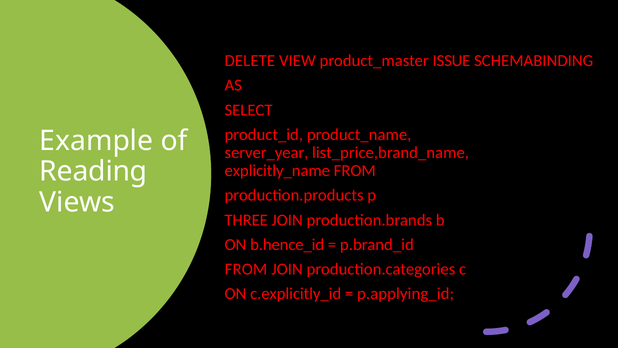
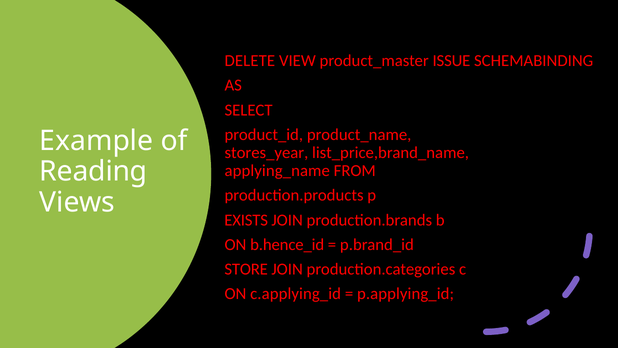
server_year: server_year -> stores_year
explicitly_name: explicitly_name -> applying_name
THREE: THREE -> EXISTS
FROM at (246, 269): FROM -> STORE
c.explicitly_id: c.explicitly_id -> c.applying_id
